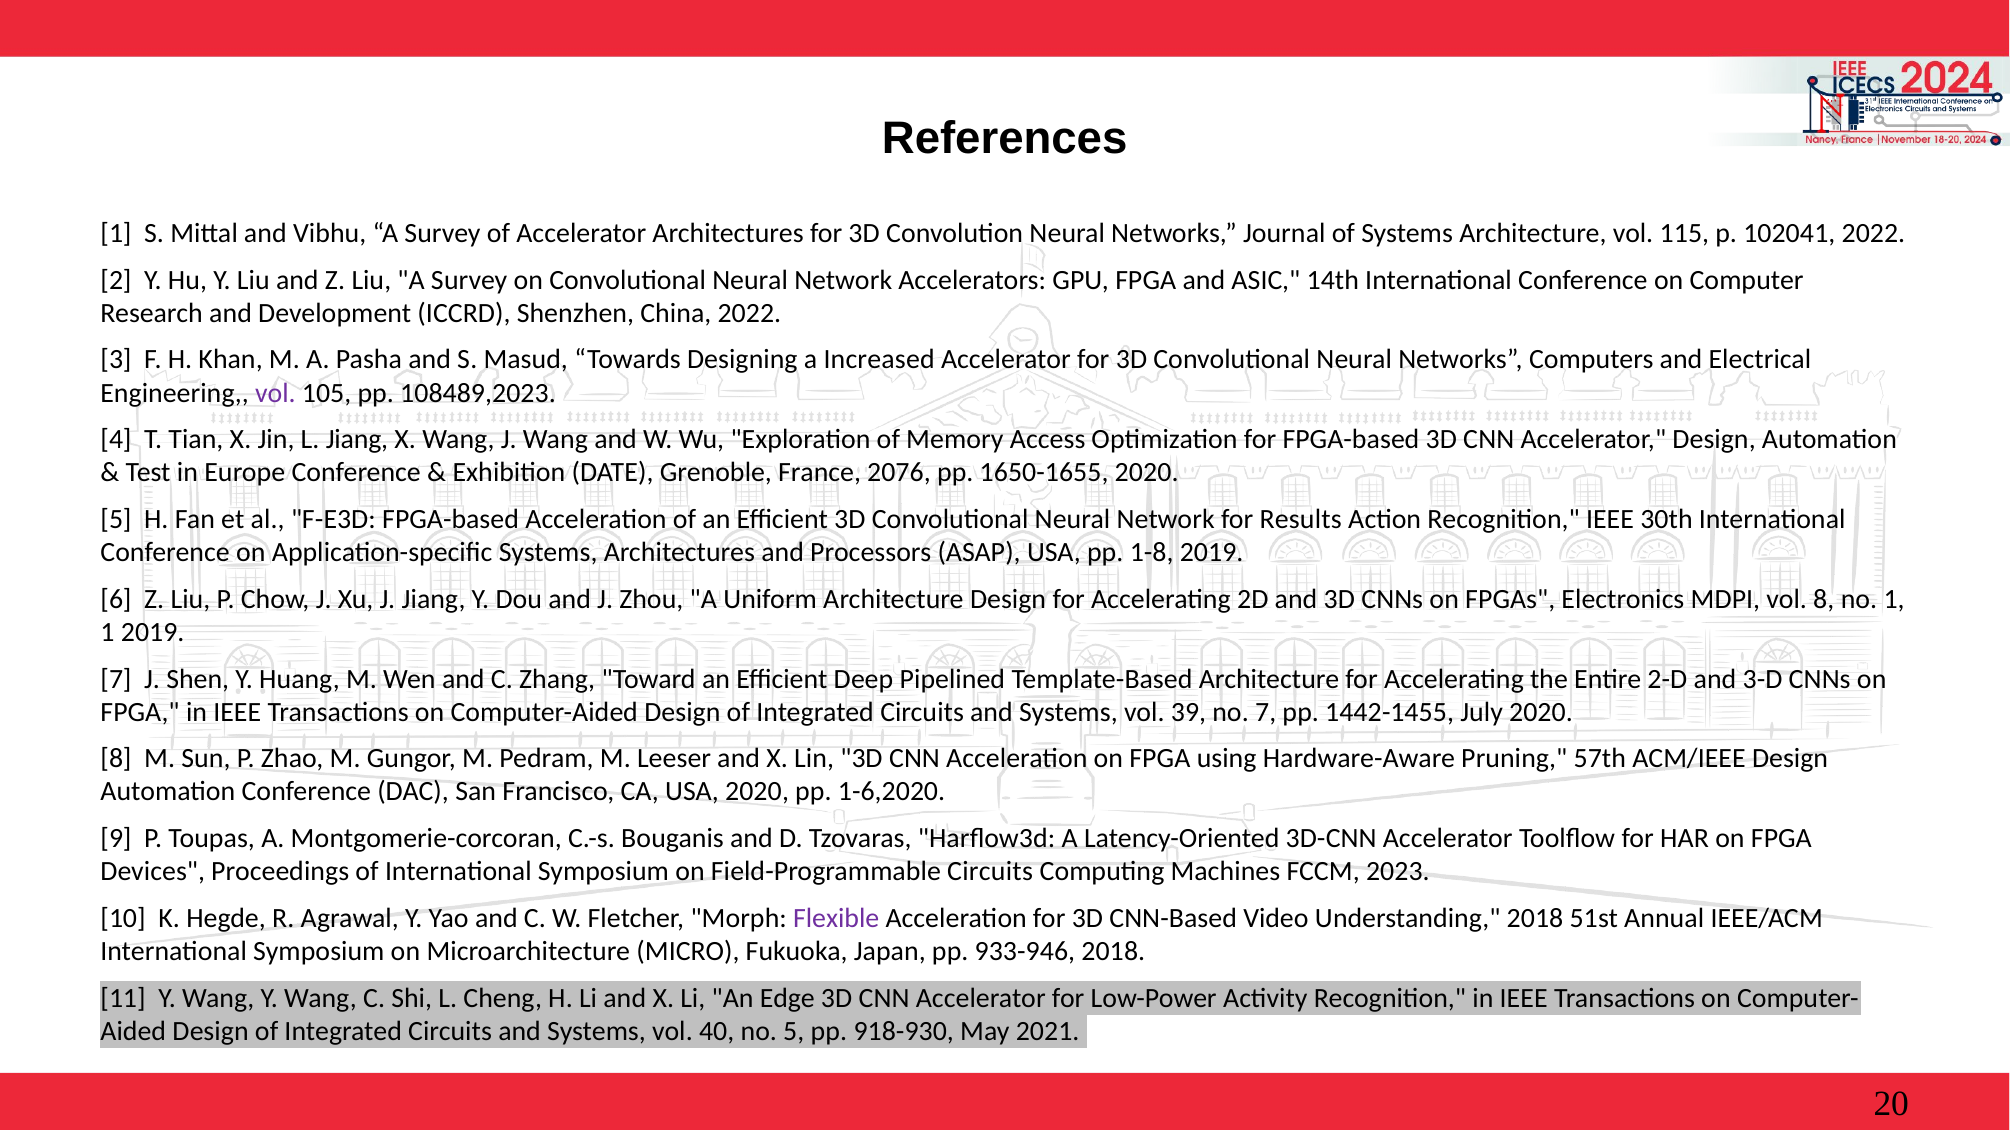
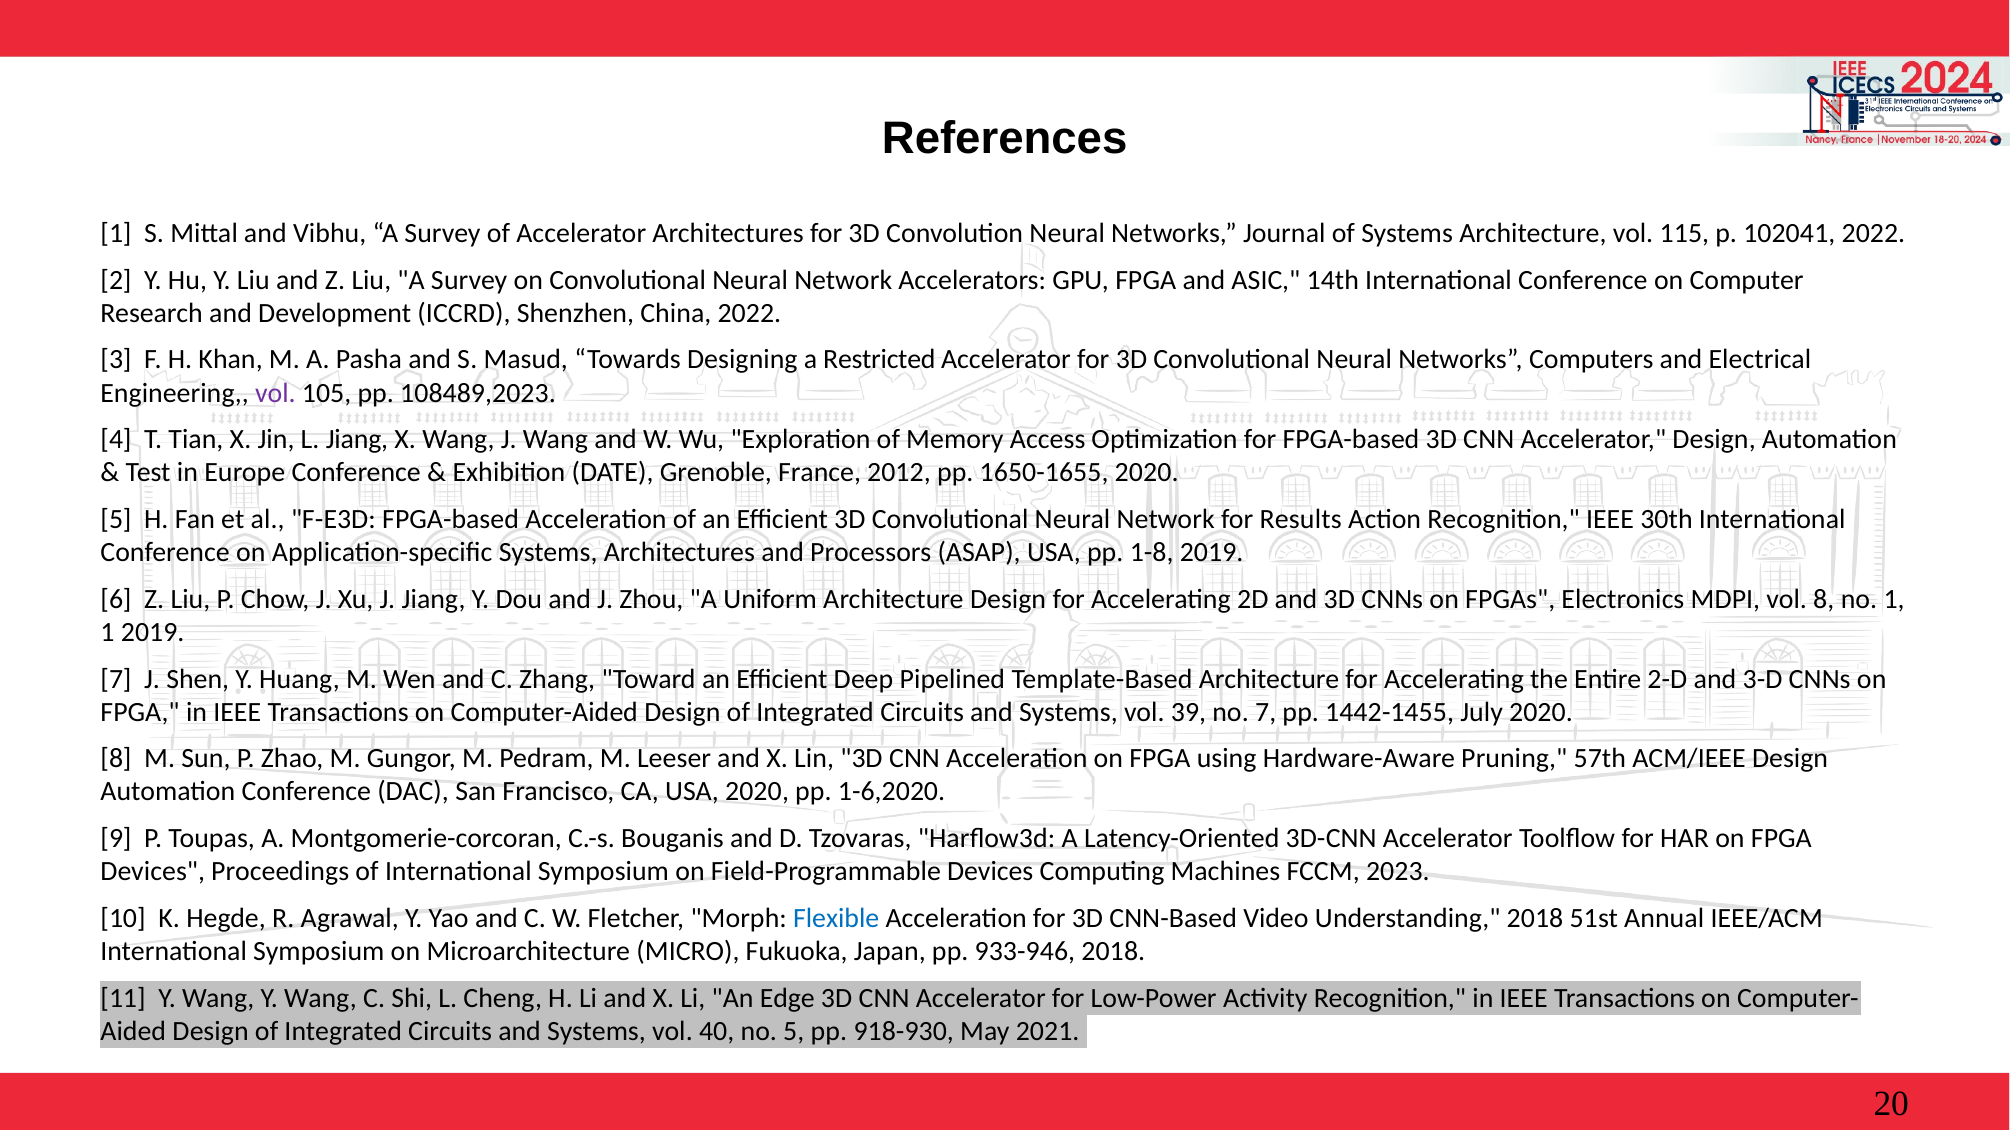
Increased: Increased -> Restricted
2076: 2076 -> 2012
Field-Programmable Circuits: Circuits -> Devices
Flexible colour: purple -> blue
